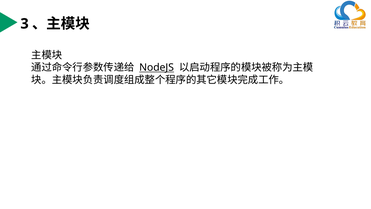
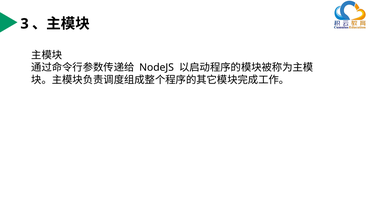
NodeJS underline: present -> none
